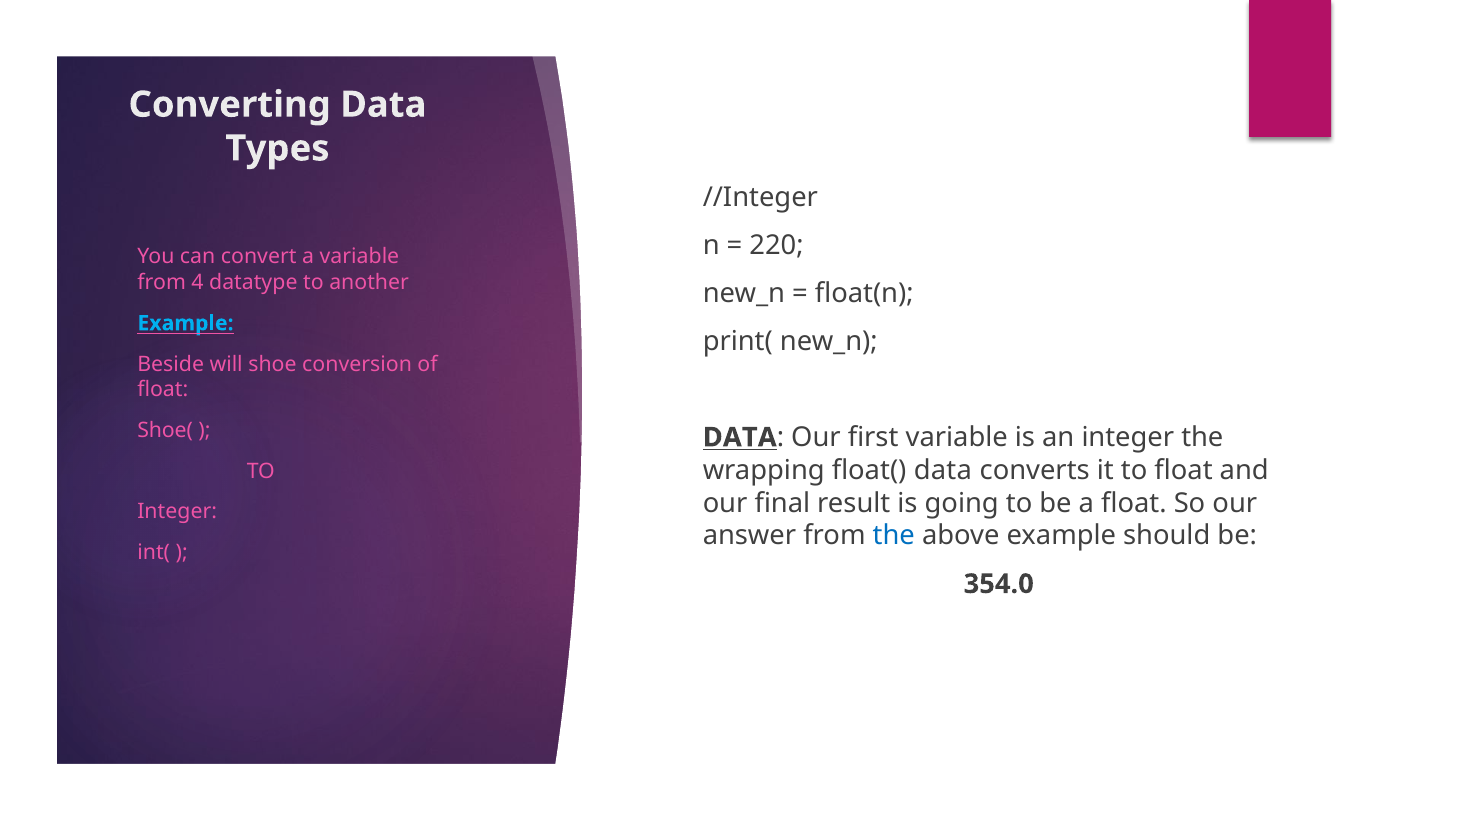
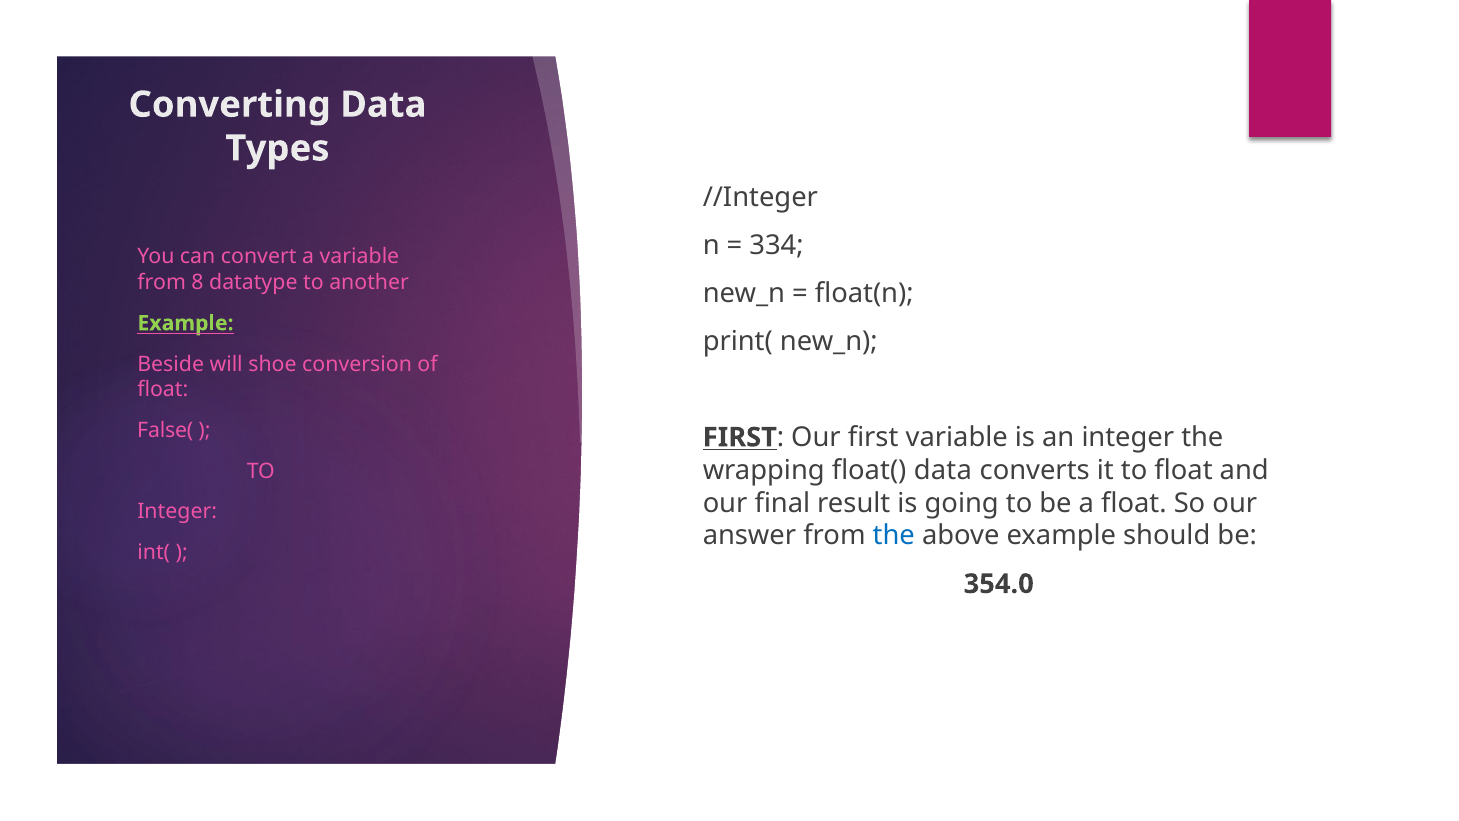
220: 220 -> 334
4: 4 -> 8
Example at (185, 323) colour: light blue -> light green
Shoe(: Shoe( -> False(
DATA at (740, 437): DATA -> FIRST
